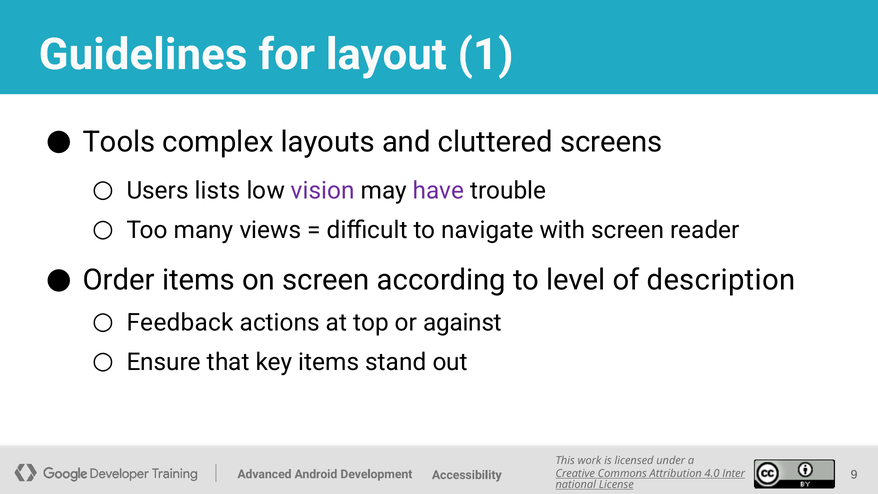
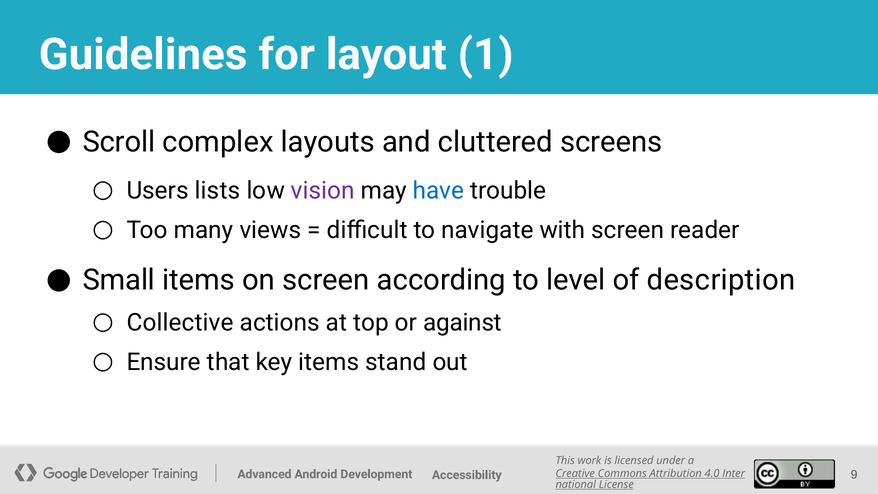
Tools: Tools -> Scroll
have colour: purple -> blue
Order: Order -> Small
Feedback: Feedback -> Collective
